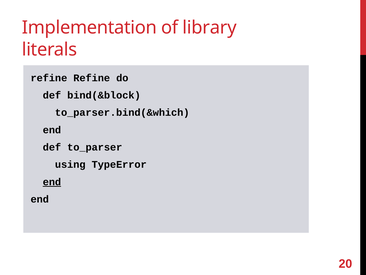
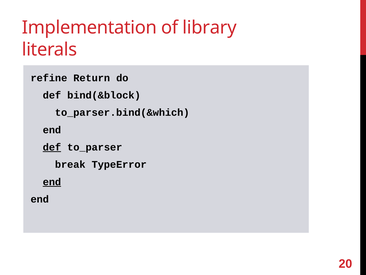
refine Refine: Refine -> Return
def at (52, 147) underline: none -> present
using: using -> break
